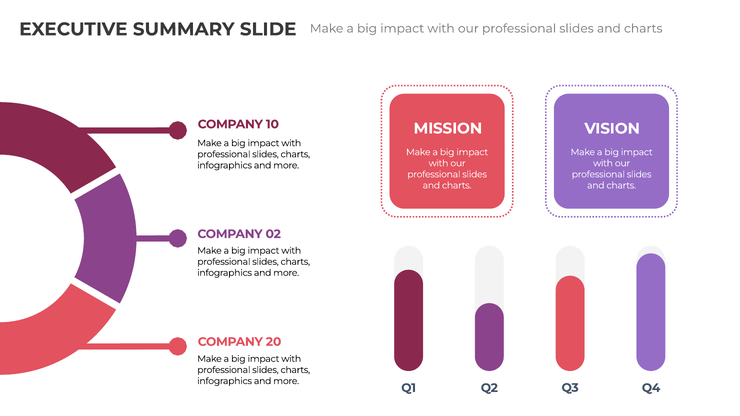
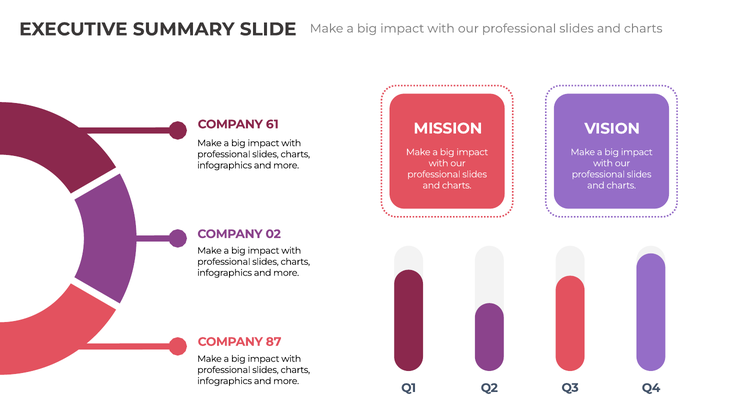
10: 10 -> 61
20: 20 -> 87
